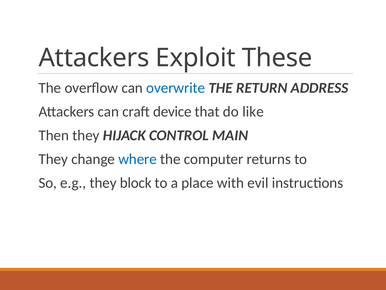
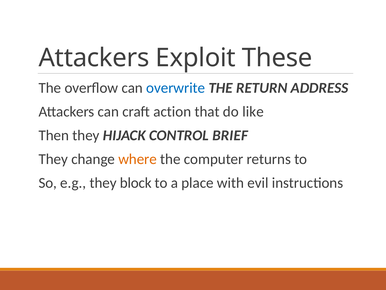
device: device -> action
MAIN: MAIN -> BRIEF
where colour: blue -> orange
